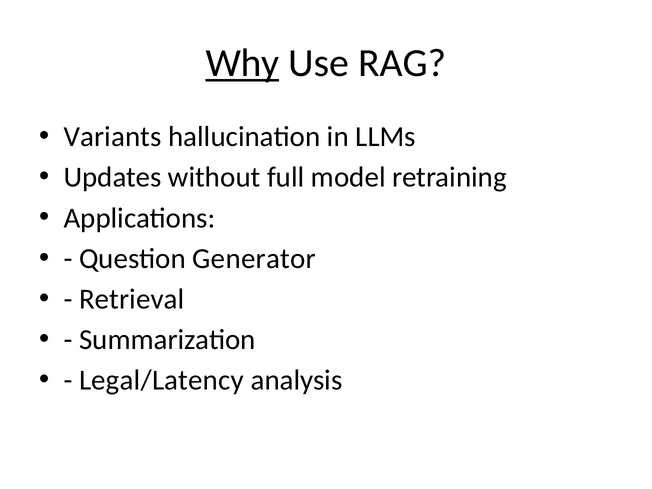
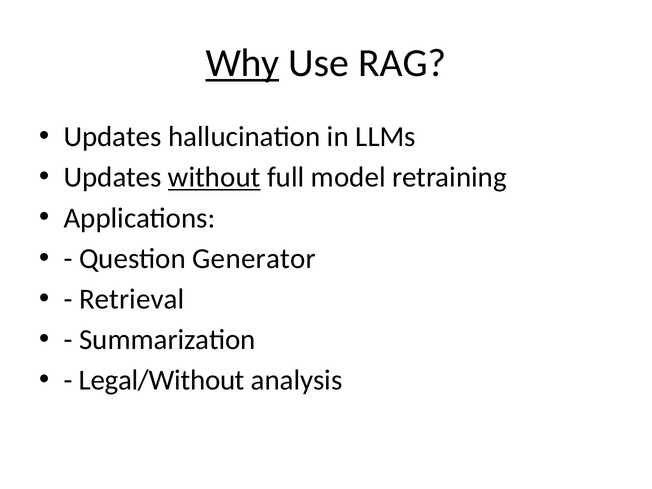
Variants at (113, 137): Variants -> Updates
without underline: none -> present
Legal/Latency: Legal/Latency -> Legal/Without
